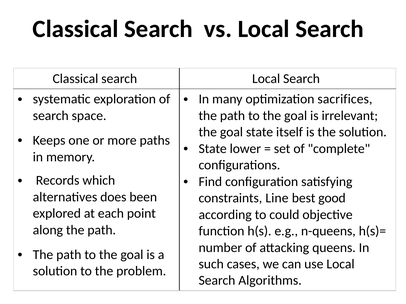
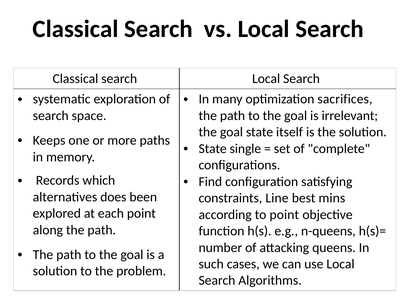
lower: lower -> single
good: good -> mins
to could: could -> point
